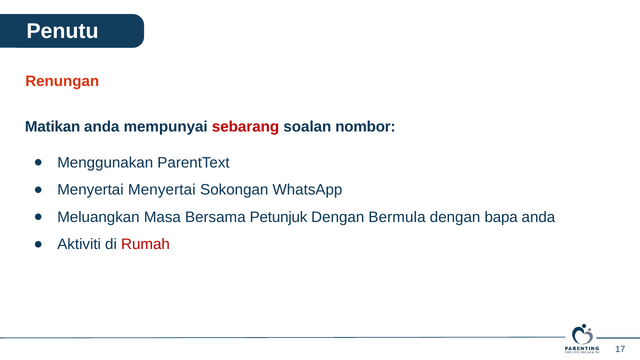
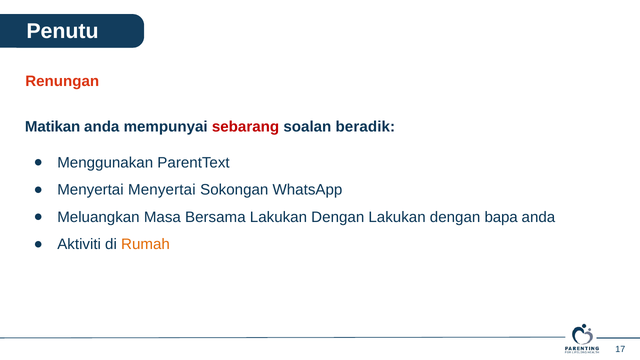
nombor: nombor -> beradik
Bersama Petunjuk: Petunjuk -> Lakukan
Dengan Bermula: Bermula -> Lakukan
Rumah colour: red -> orange
